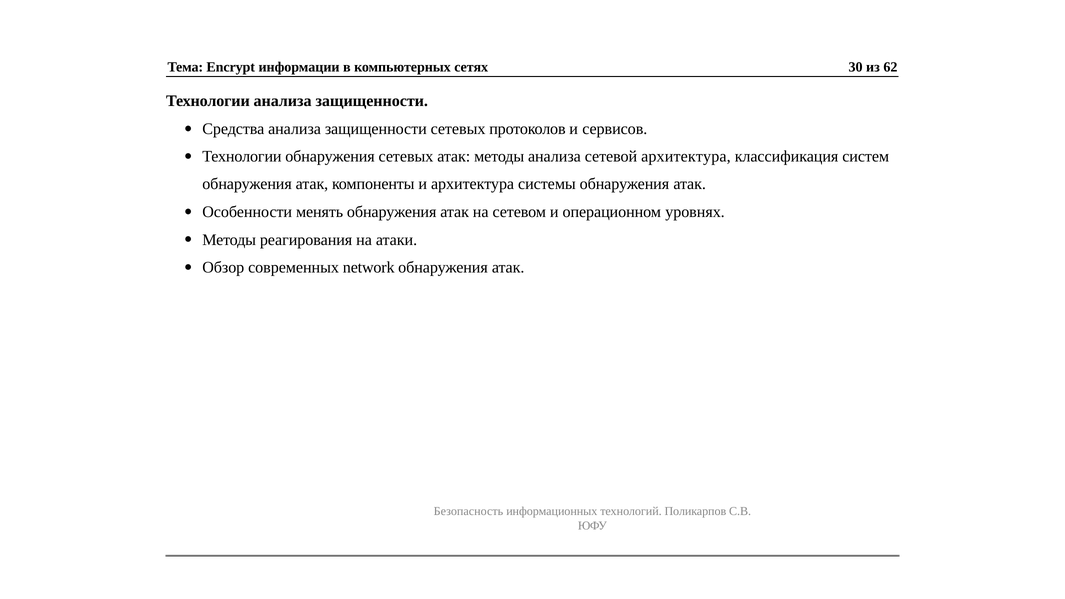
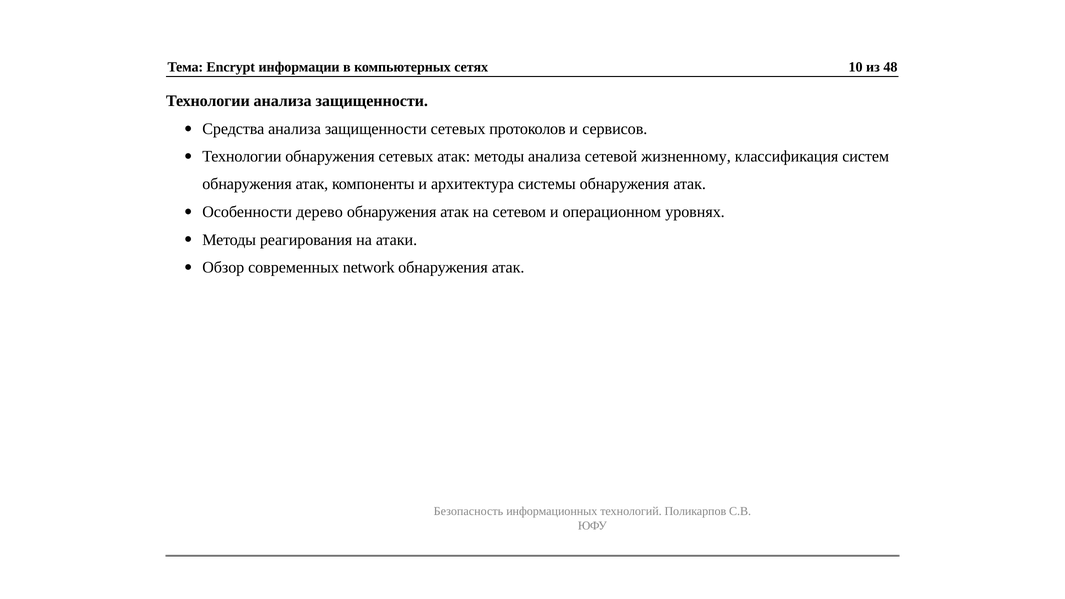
30: 30 -> 10
62: 62 -> 48
сетевой архитектура: архитектура -> жизненному
менять: менять -> дерево
